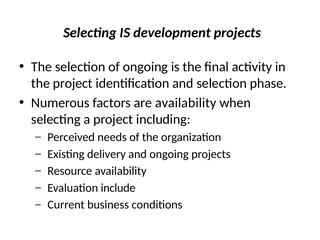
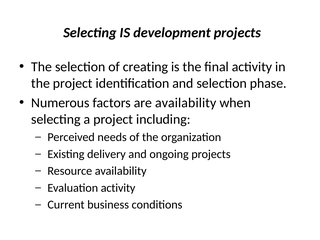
of ongoing: ongoing -> creating
Evaluation include: include -> activity
